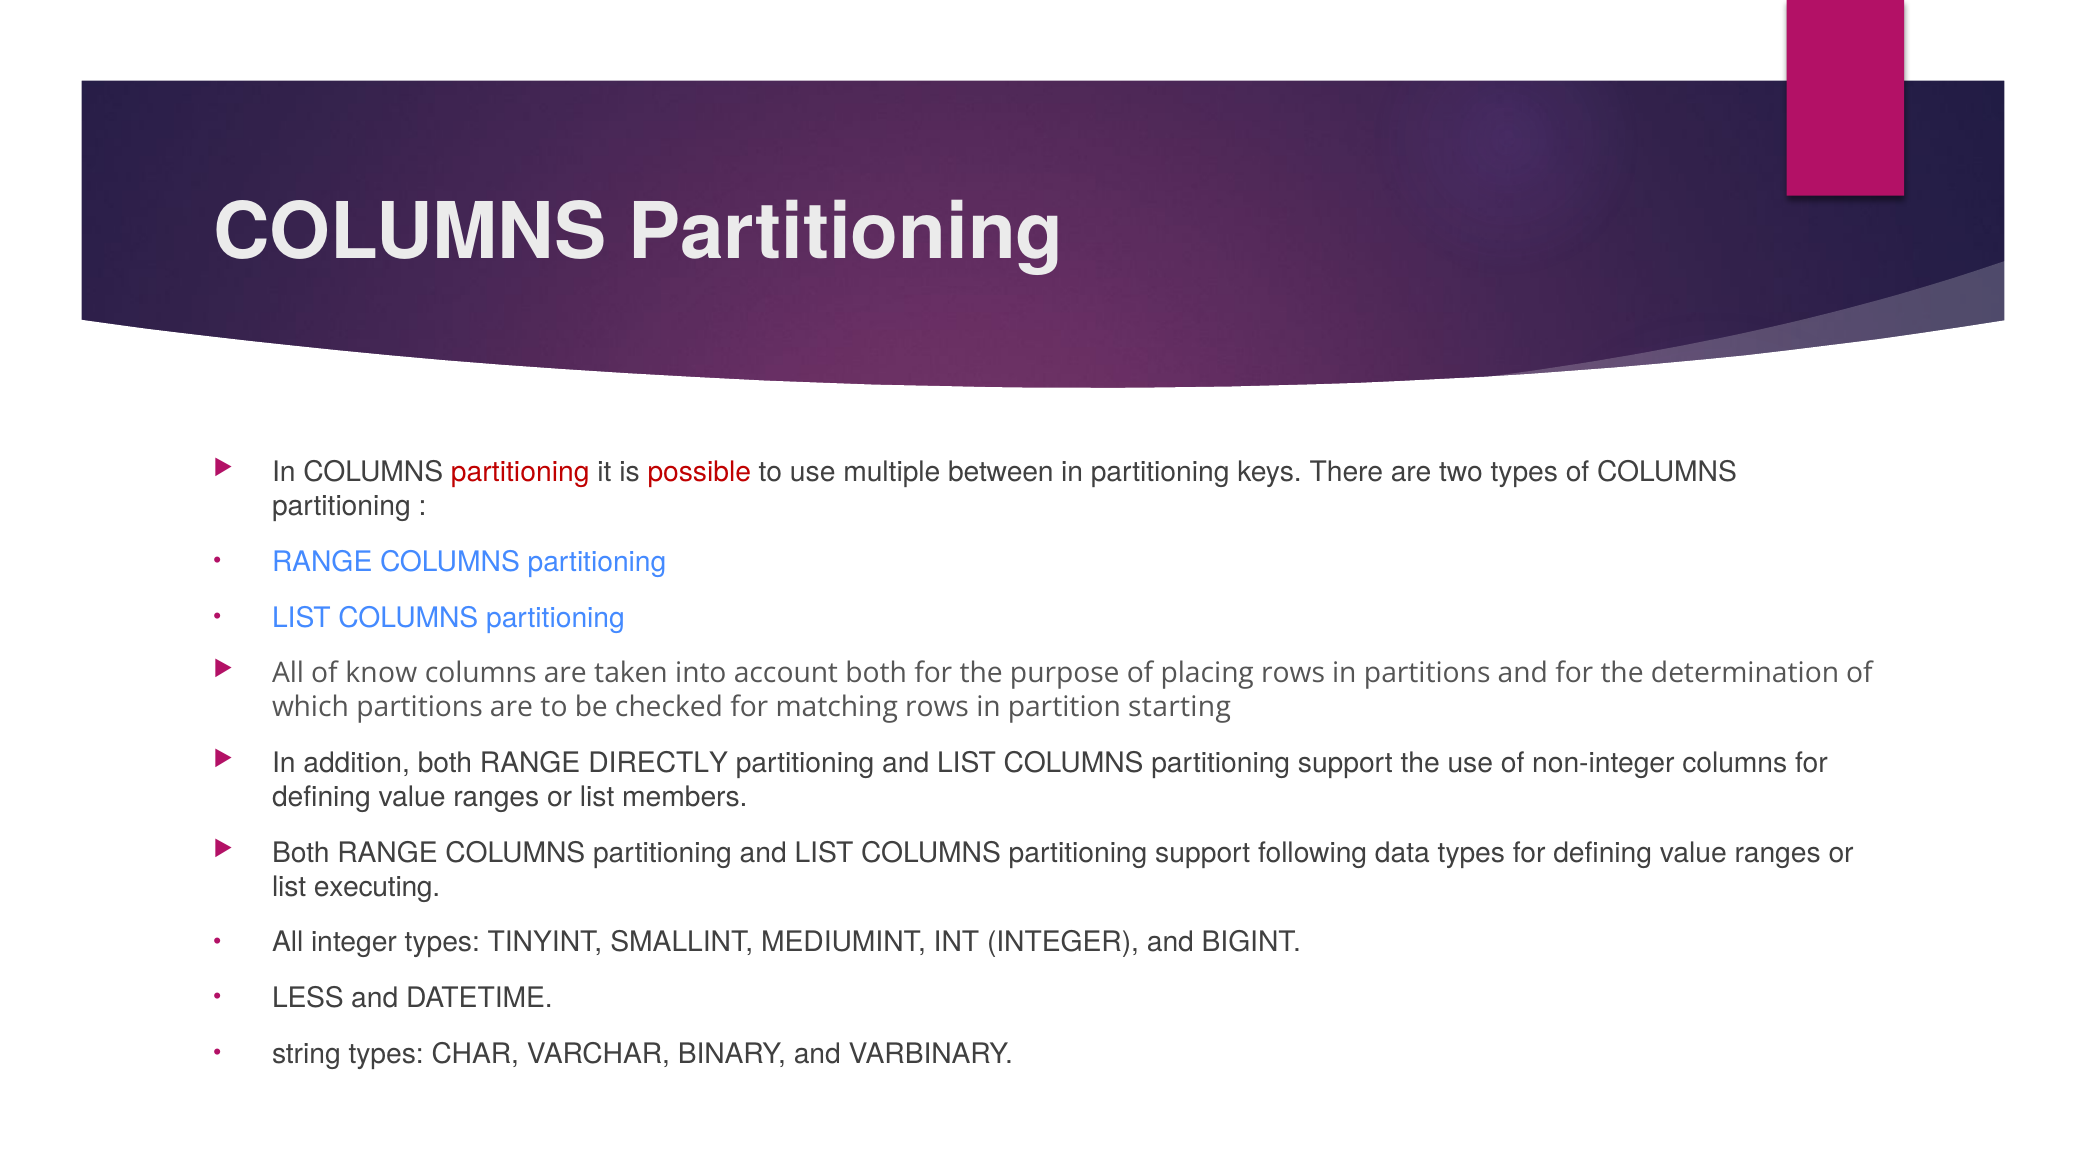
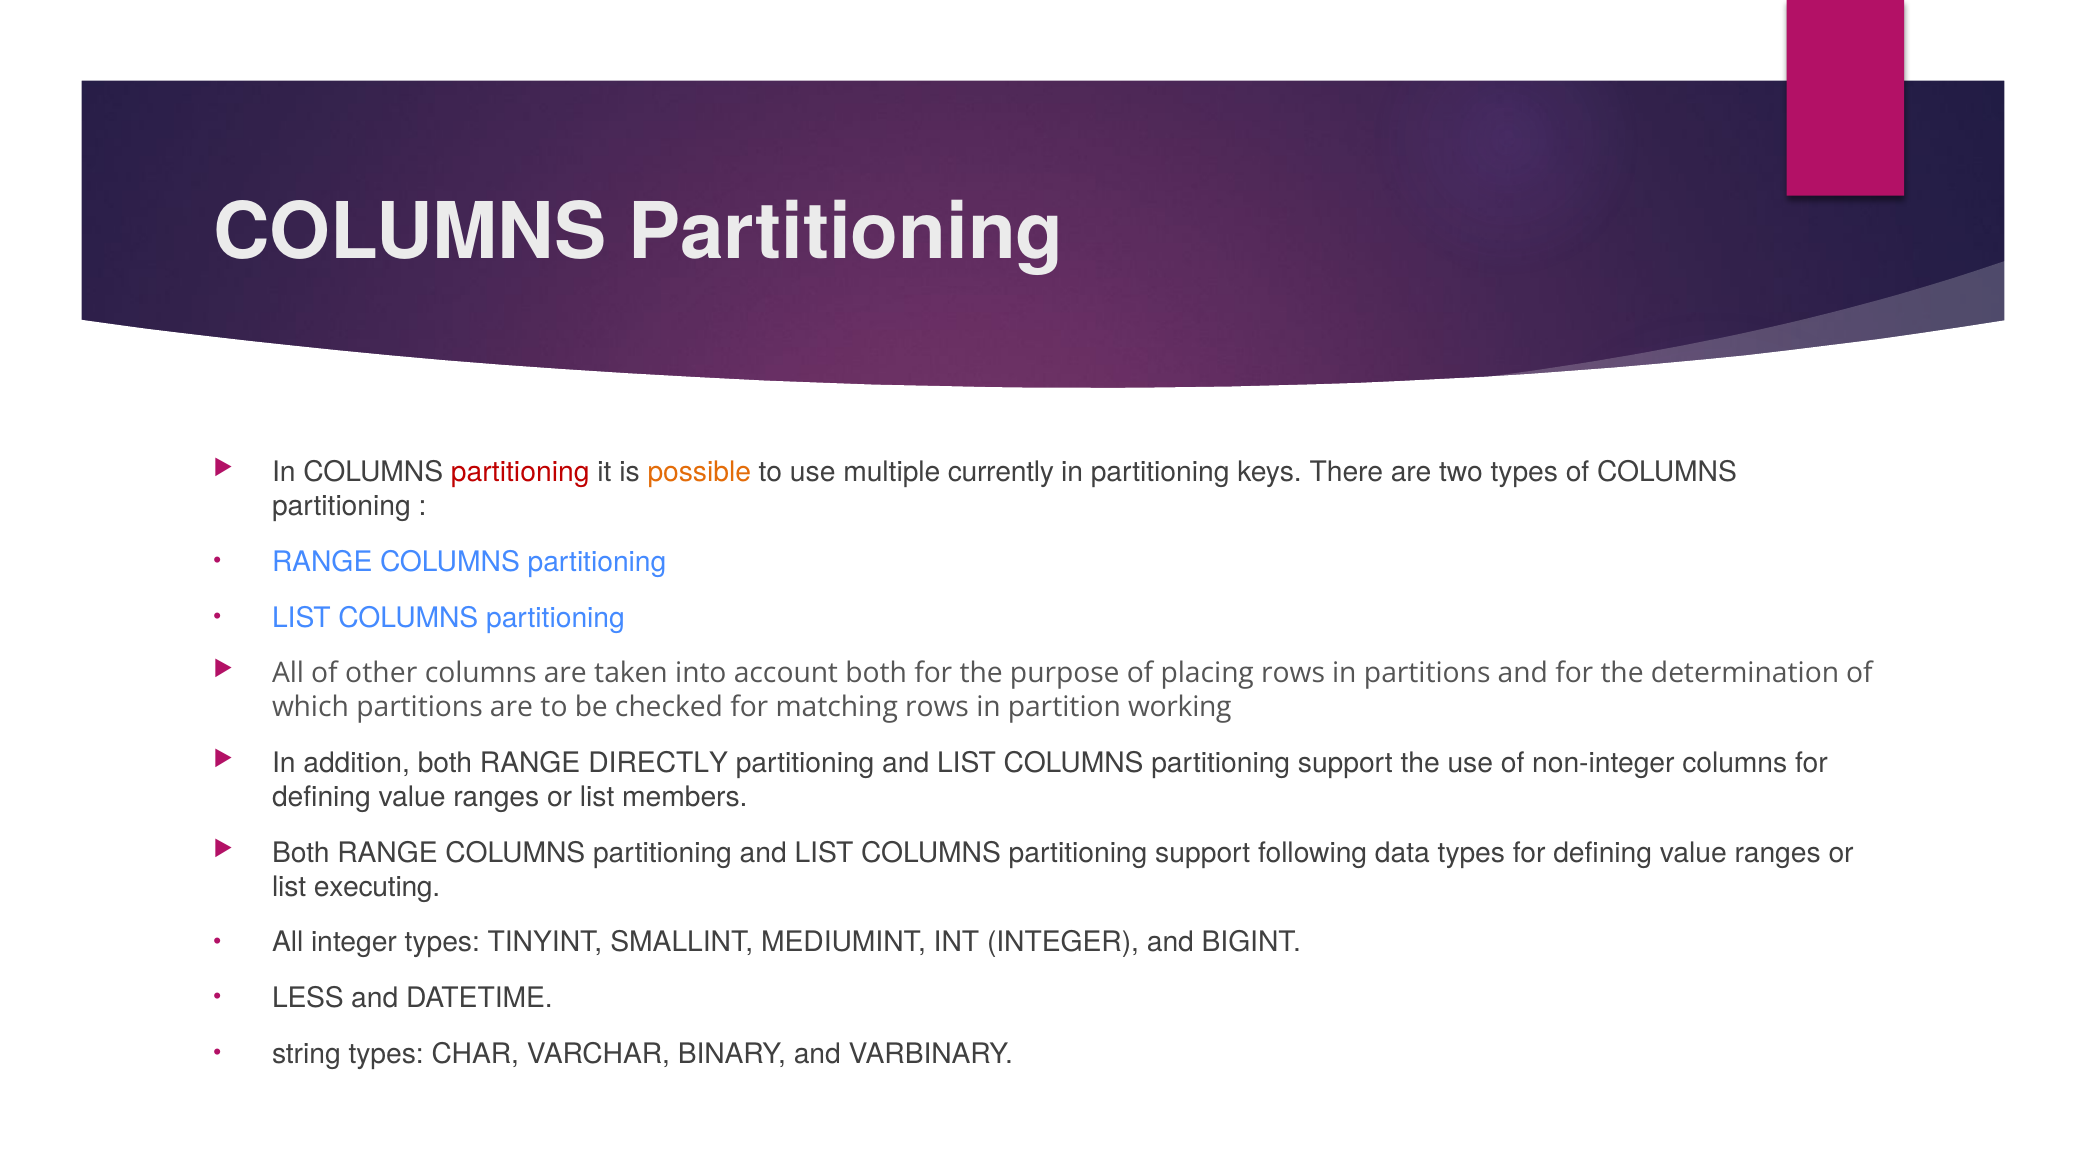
possible colour: red -> orange
between: between -> currently
know: know -> other
starting: starting -> working
